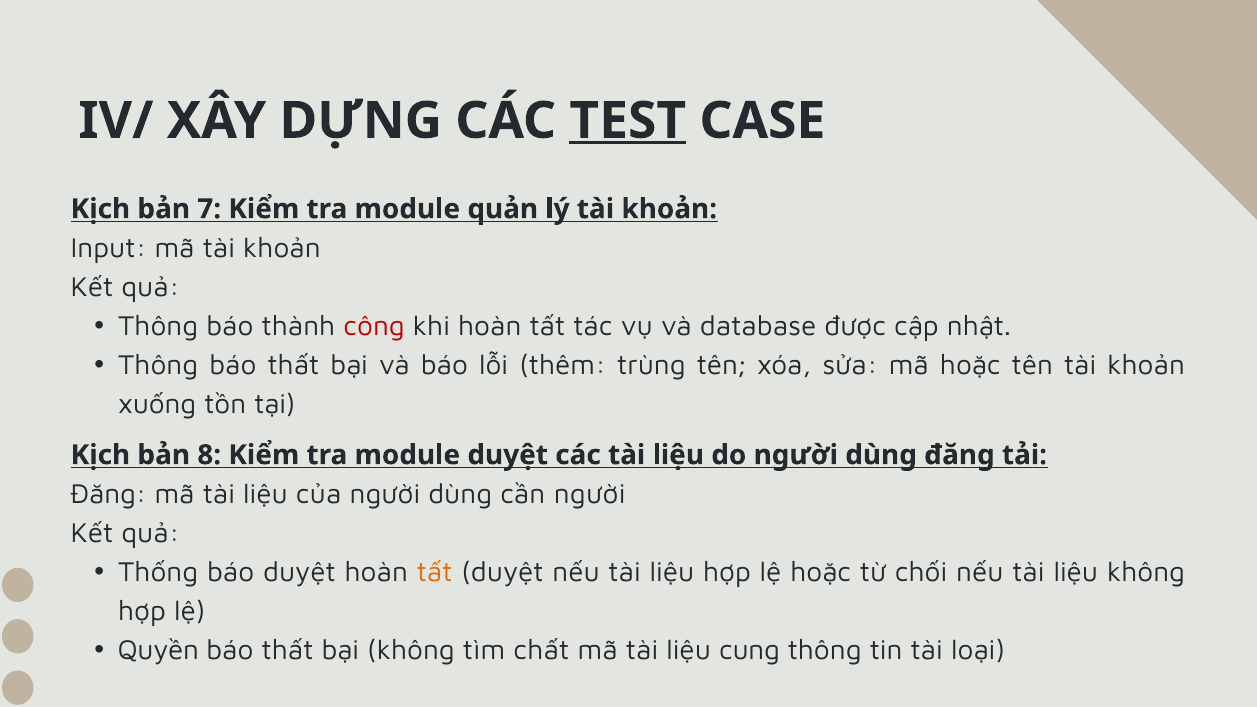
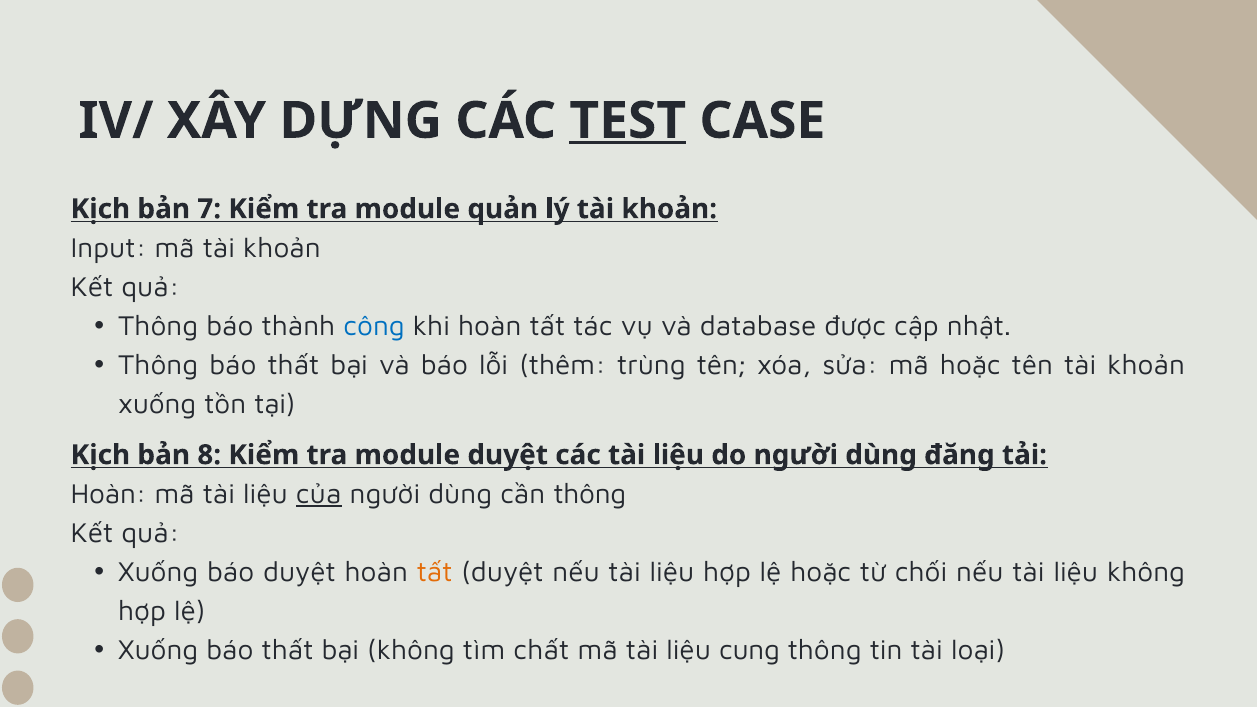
công colour: red -> blue
Đăng at (109, 494): Đăng -> Hoàn
của underline: none -> present
cần người: người -> thông
Thống at (158, 572): Thống -> Xuống
Quyền at (158, 651): Quyền -> Xuống
